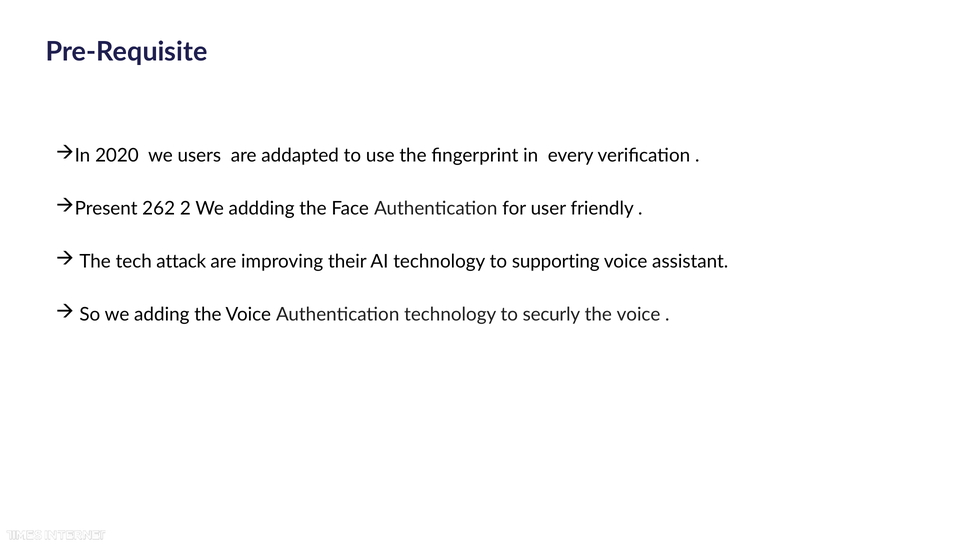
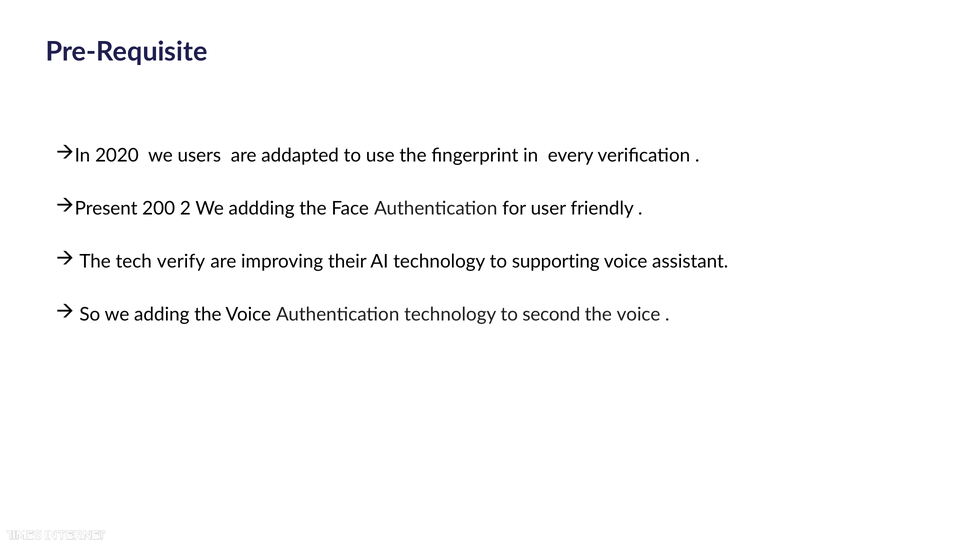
262: 262 -> 200
attack: attack -> verify
securly: securly -> second
